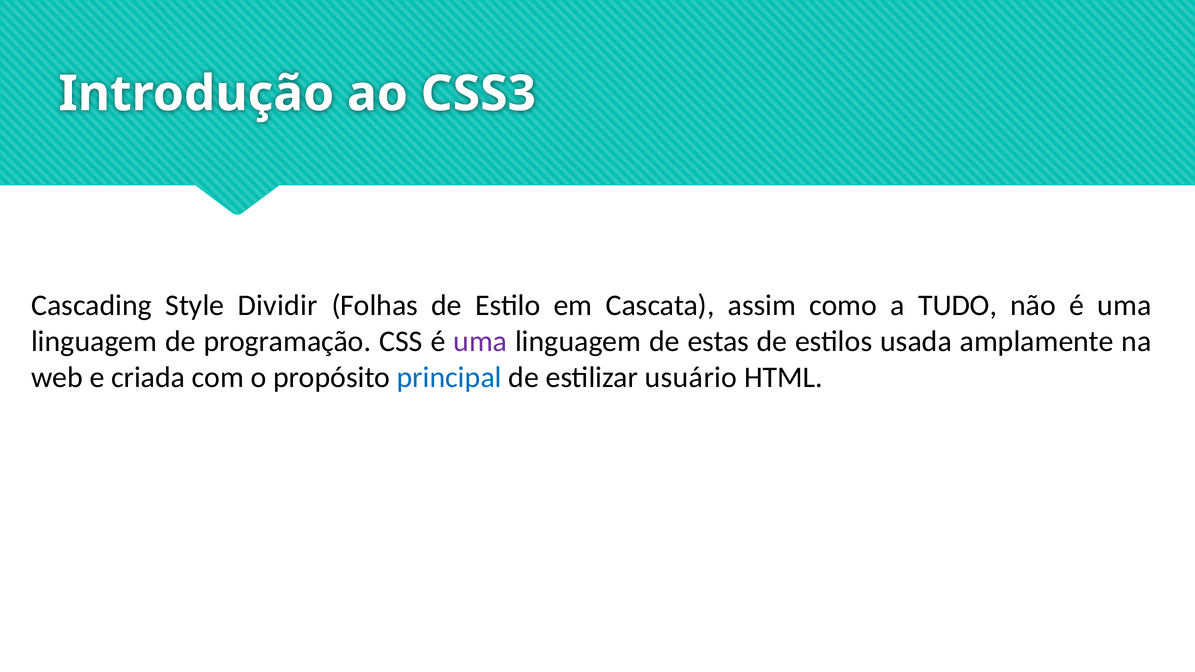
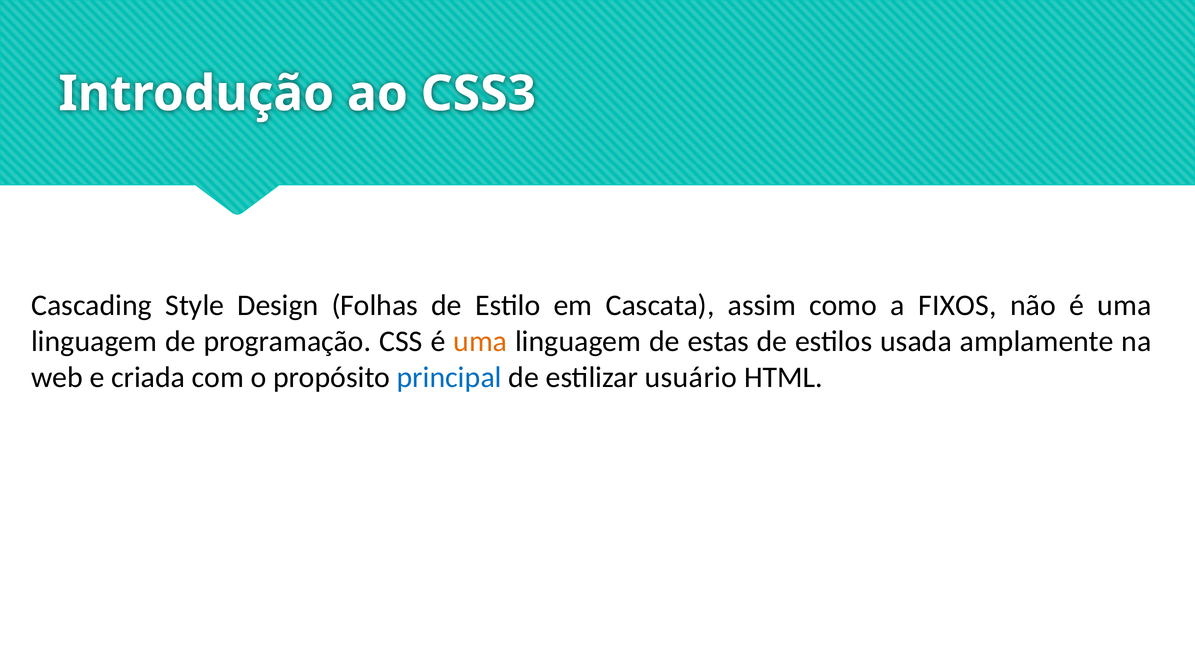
Dividir: Dividir -> Design
TUDO: TUDO -> FIXOS
uma at (480, 342) colour: purple -> orange
